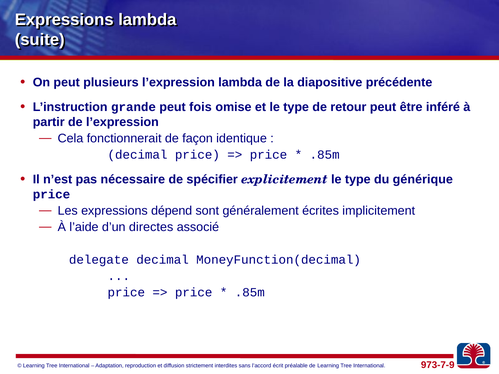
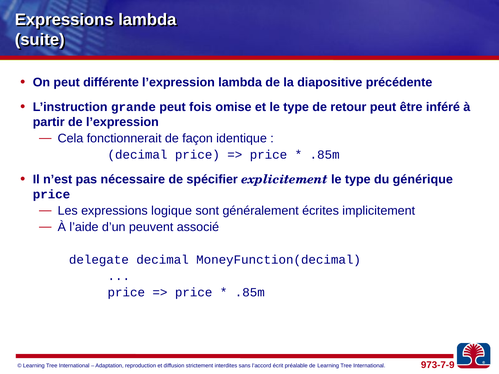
plusieurs: plusieurs -> différente
dépend: dépend -> logique
directes: directes -> peuvent
